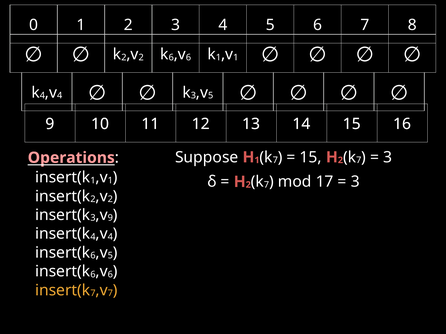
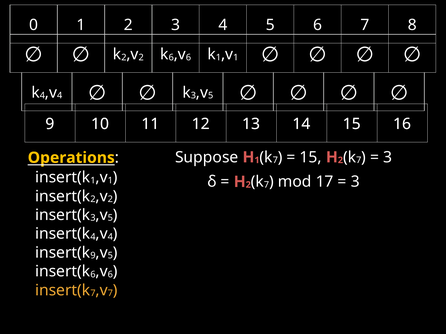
Operations colour: pink -> yellow
9 at (110, 218): 9 -> 5
6 at (93, 256): 6 -> 9
